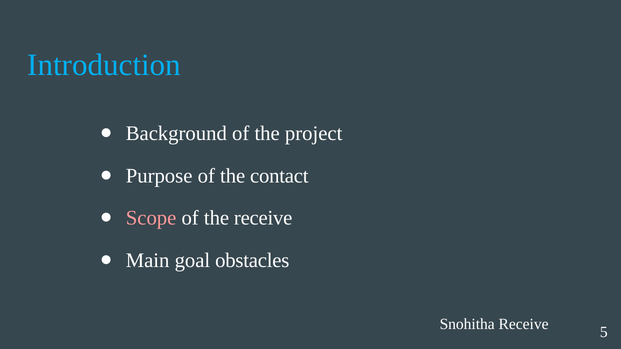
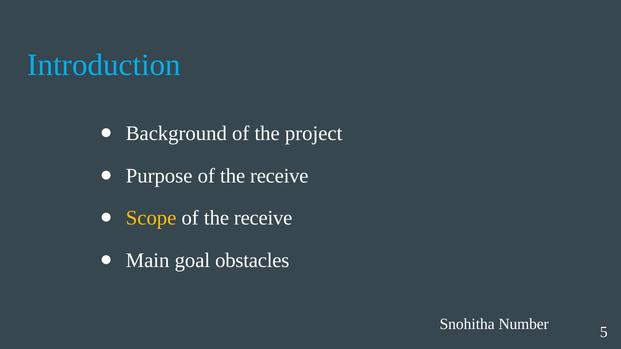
Purpose of the contact: contact -> receive
Scope colour: pink -> yellow
Snohitha Receive: Receive -> Number
